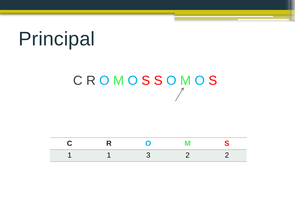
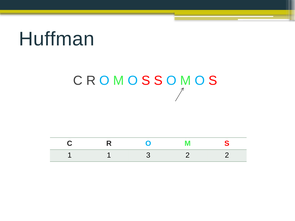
Principal: Principal -> Huffman
